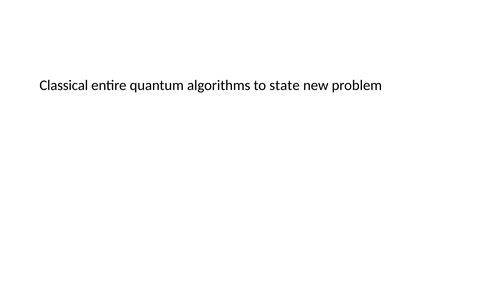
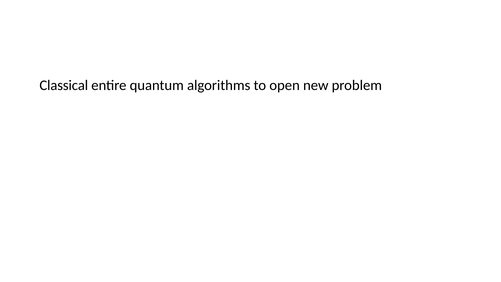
state: state -> open
